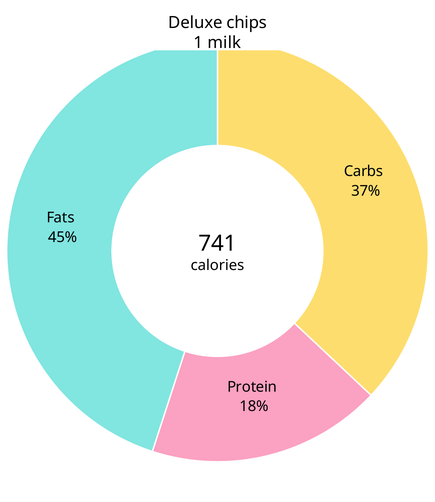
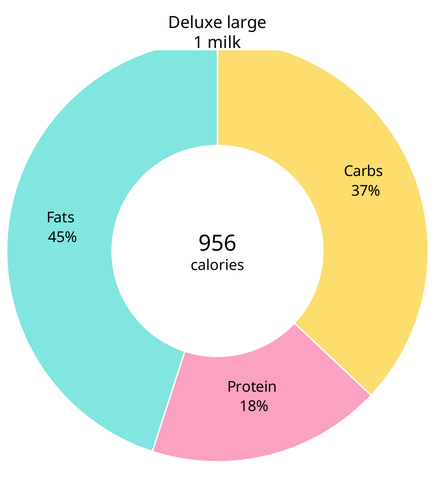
chips: chips -> large
741: 741 -> 956
